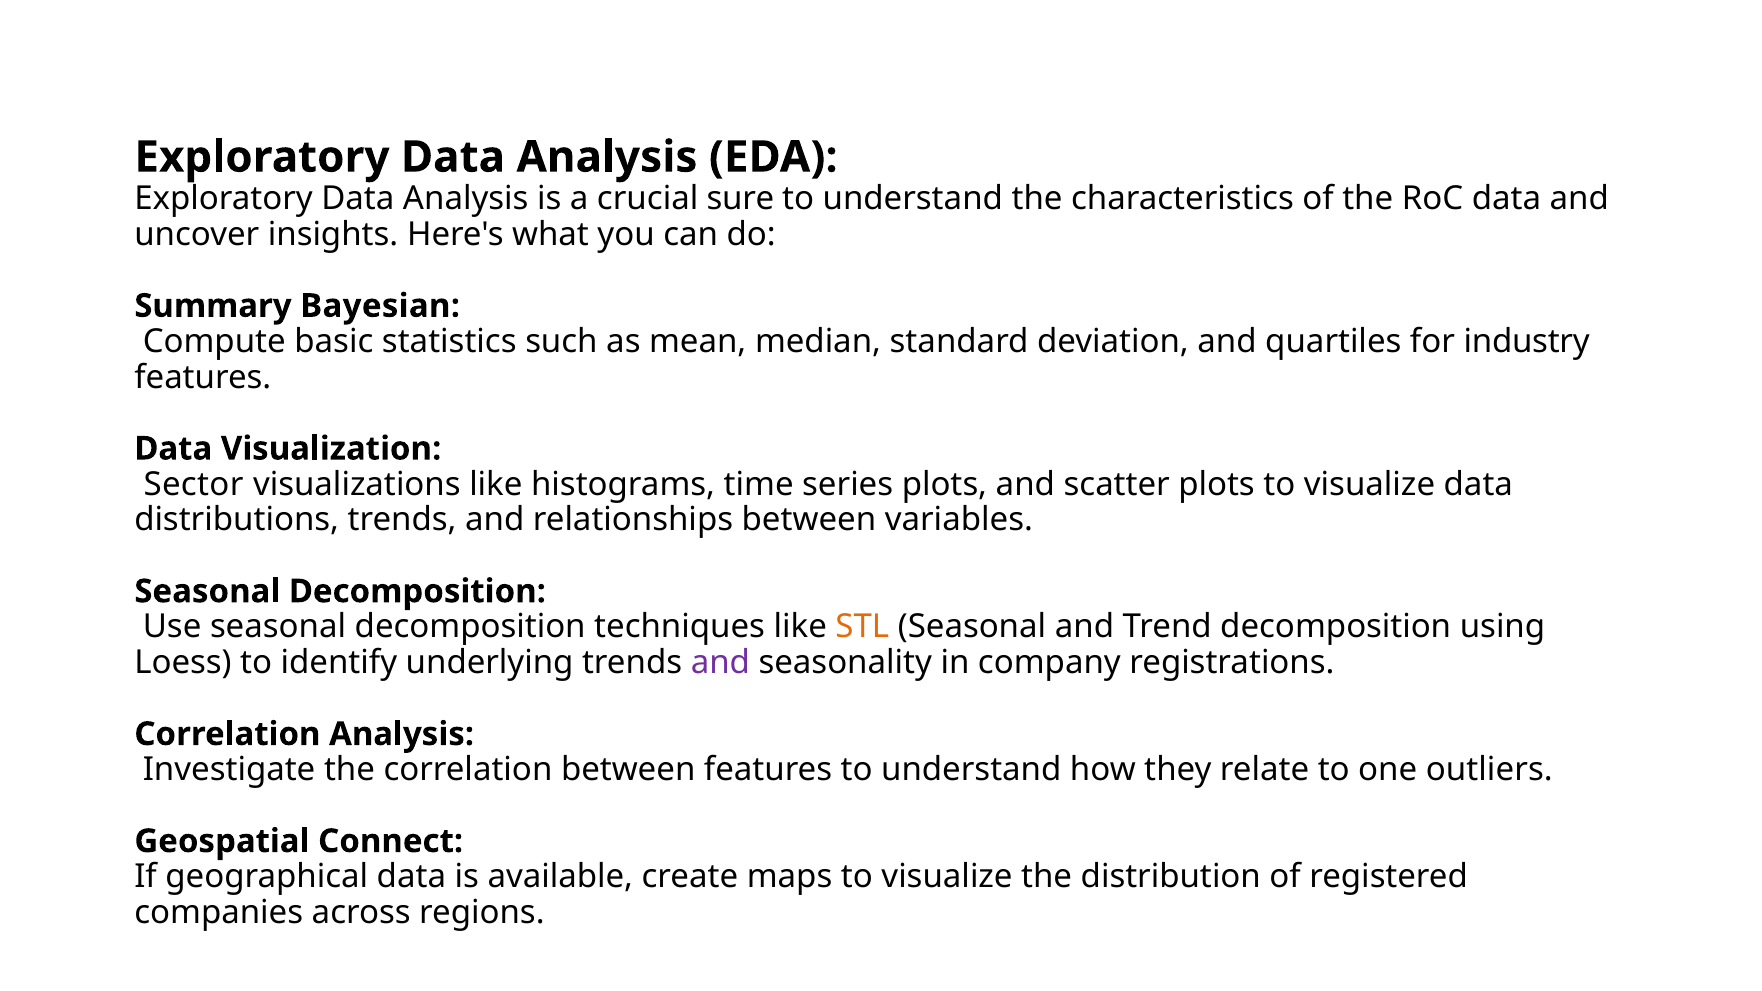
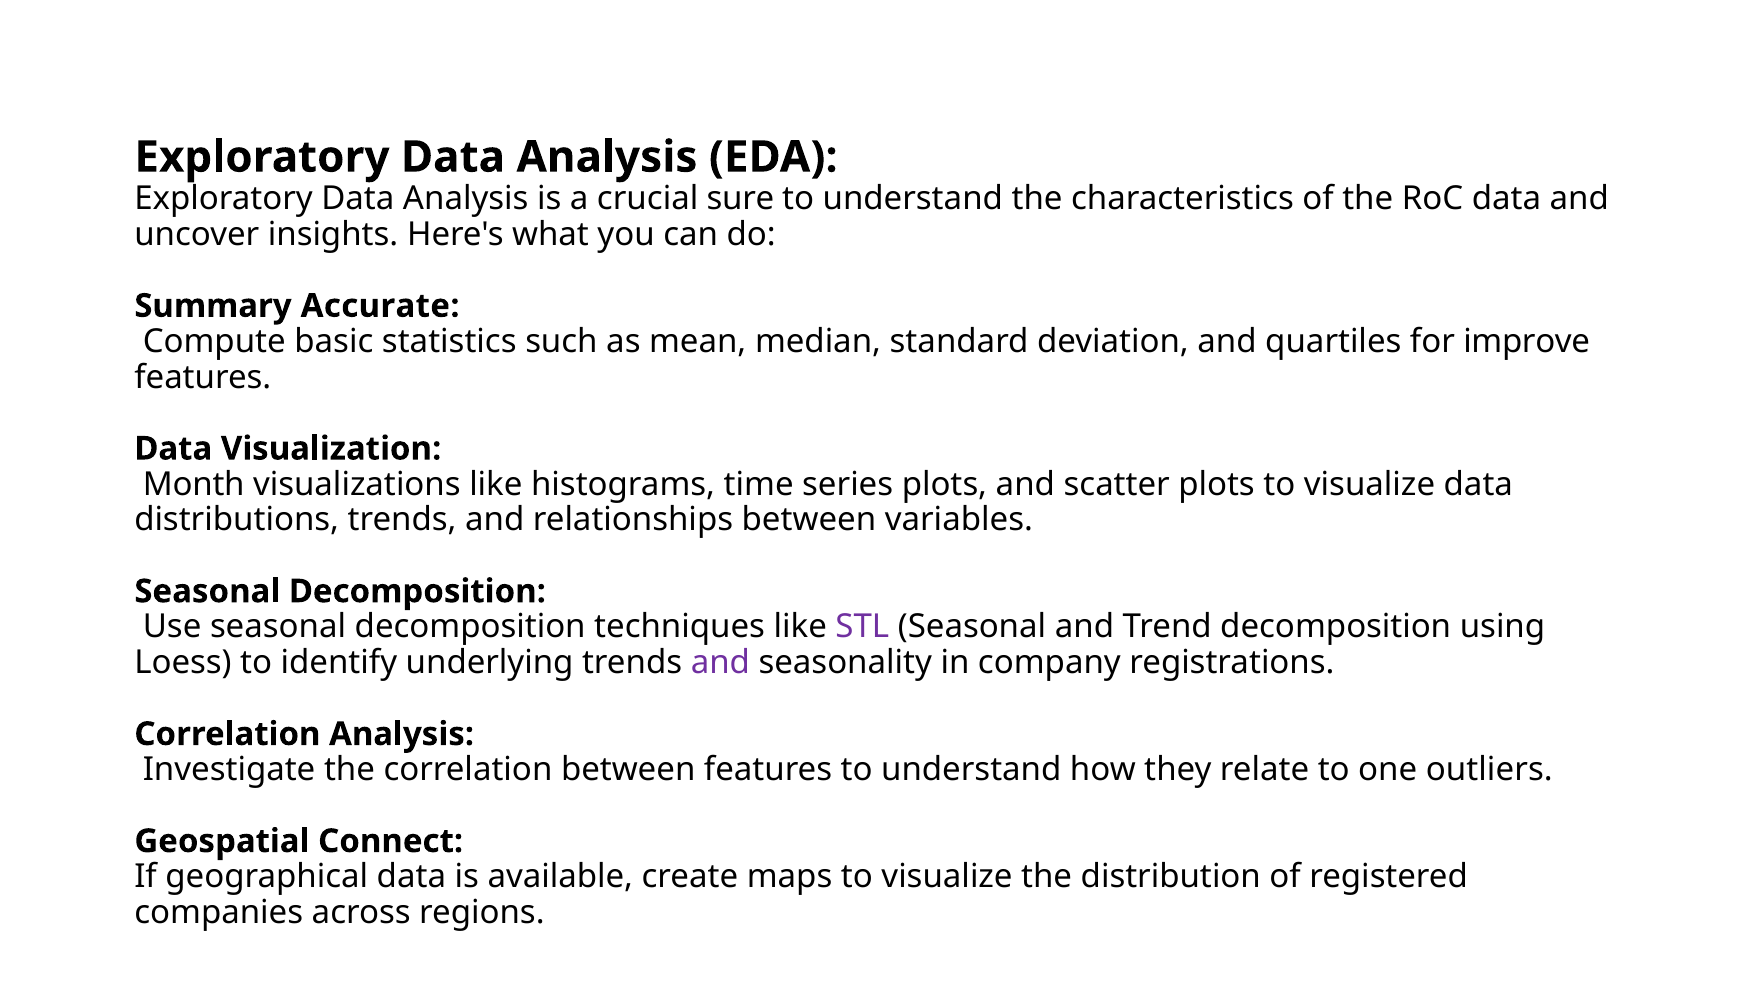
Bayesian: Bayesian -> Accurate
industry: industry -> improve
Sector: Sector -> Month
STL colour: orange -> purple
